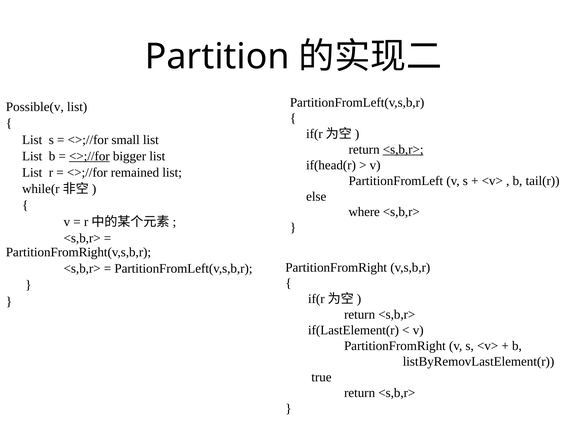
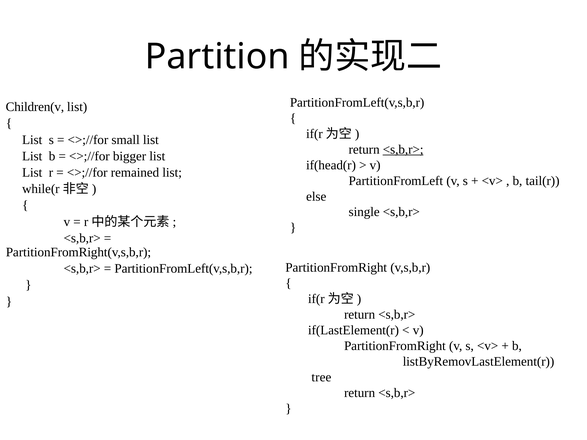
Possible(v: Possible(v -> Children(v
<>;//for at (89, 156) underline: present -> none
where: where -> single
true: true -> tree
